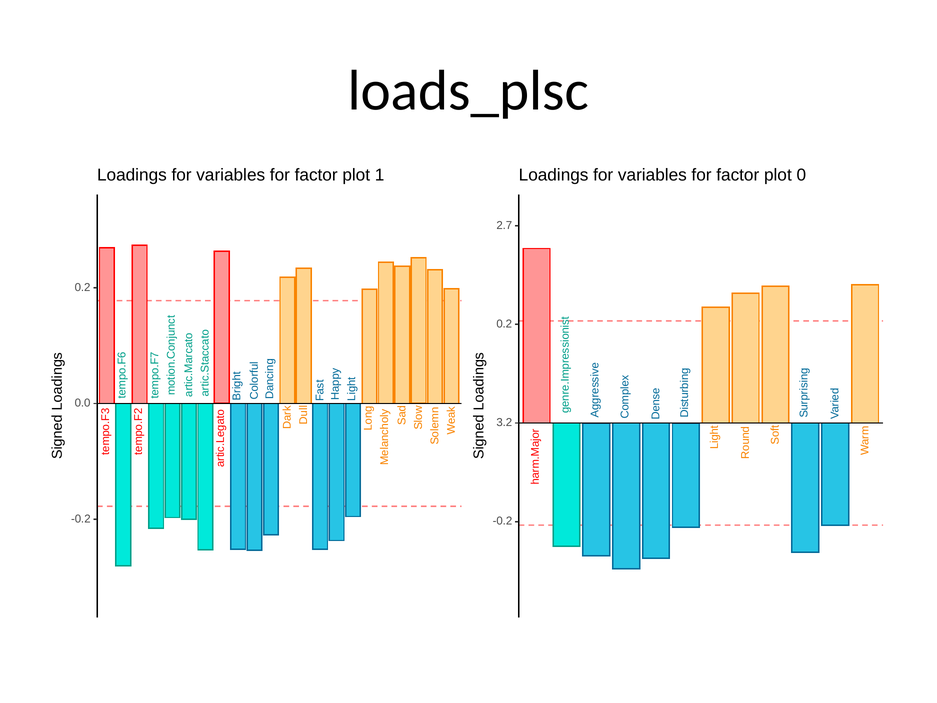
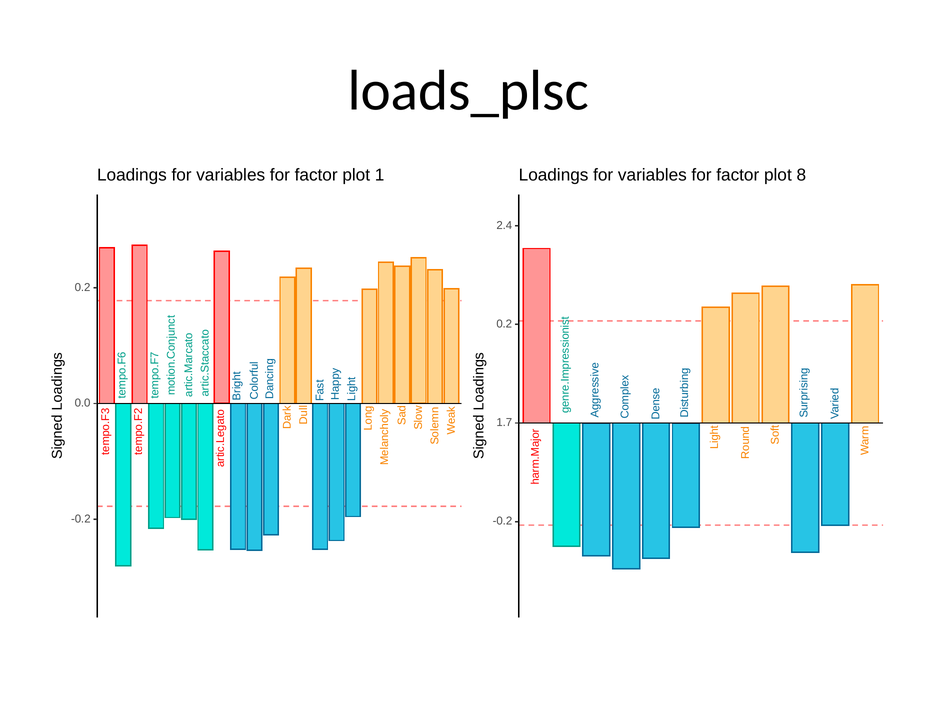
0: 0 -> 8
2.7: 2.7 -> 2.4
3.2: 3.2 -> 1.7
